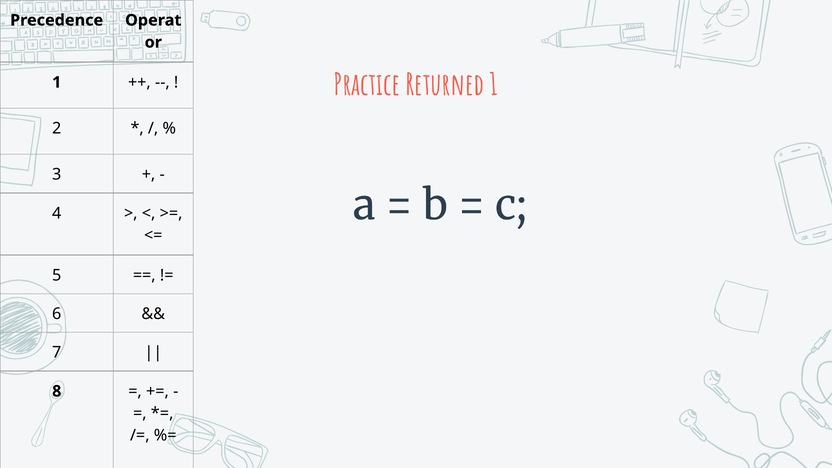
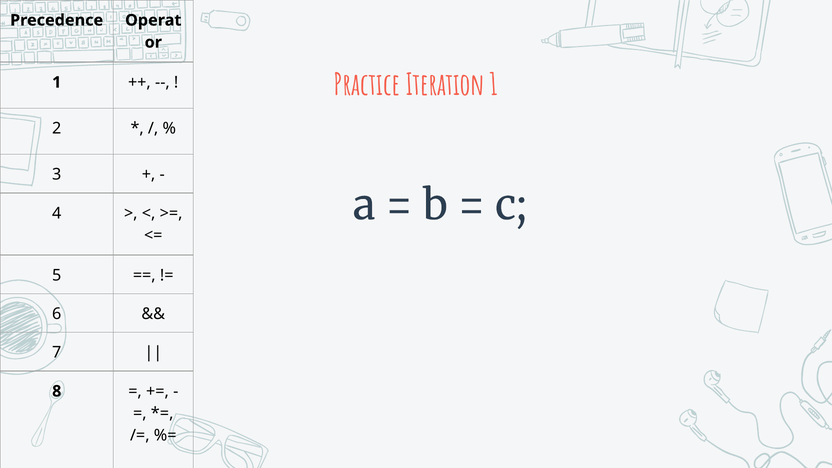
Returned: Returned -> Iteration
